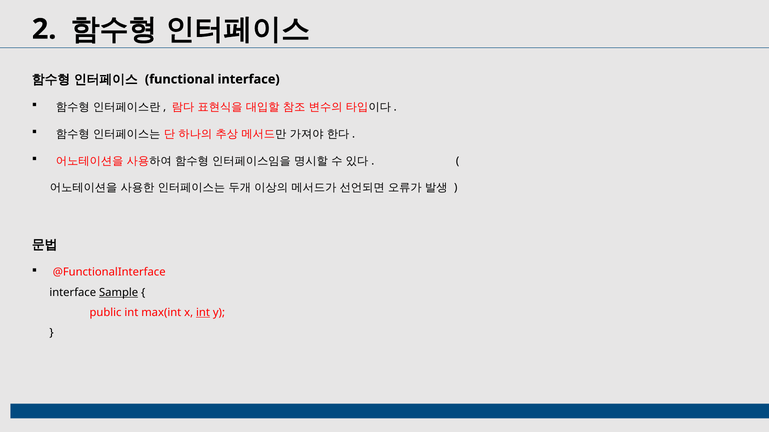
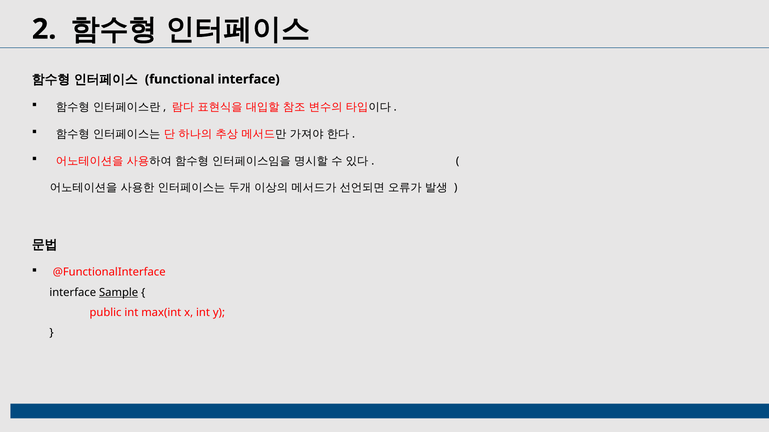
int at (203, 313) underline: present -> none
